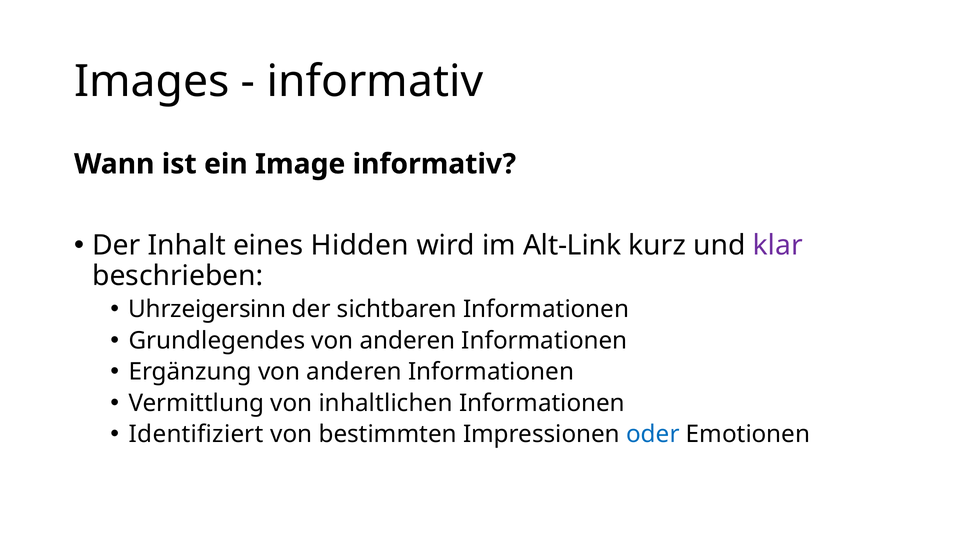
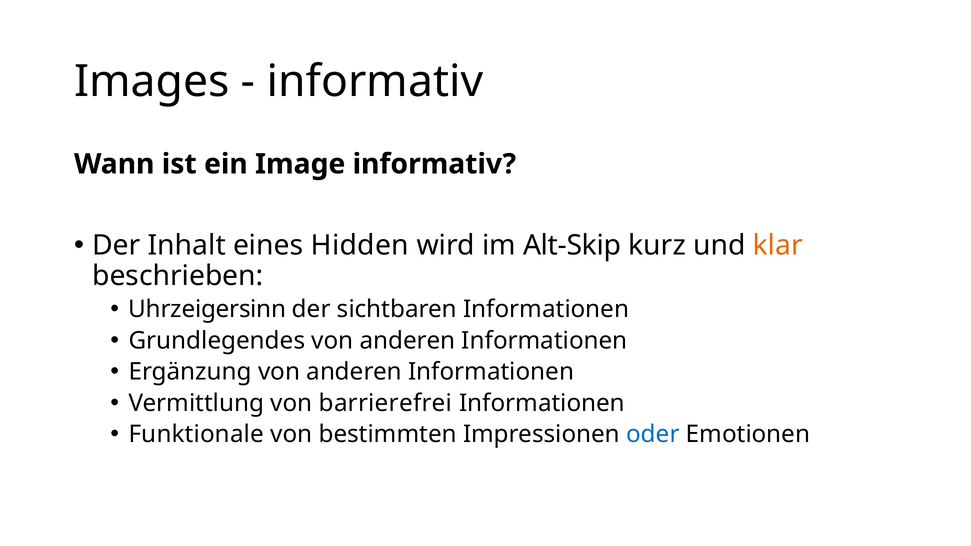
Alt-Link: Alt-Link -> Alt-Skip
klar colour: purple -> orange
inhaltlichen: inhaltlichen -> barrierefrei
Identifiziert: Identifiziert -> Funktionale
